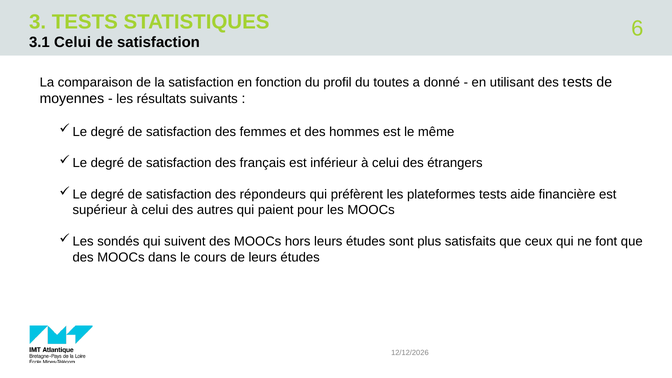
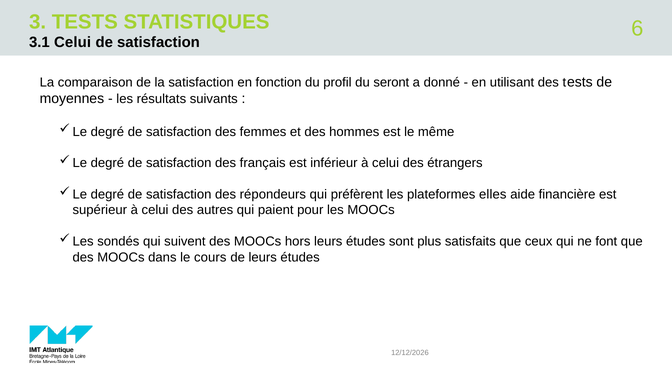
toutes: toutes -> seront
plateformes tests: tests -> elles
